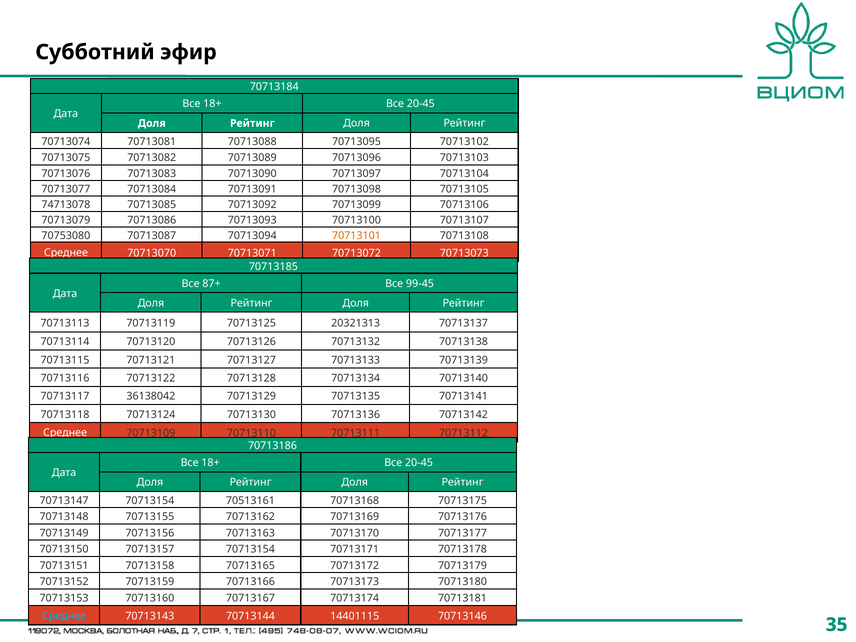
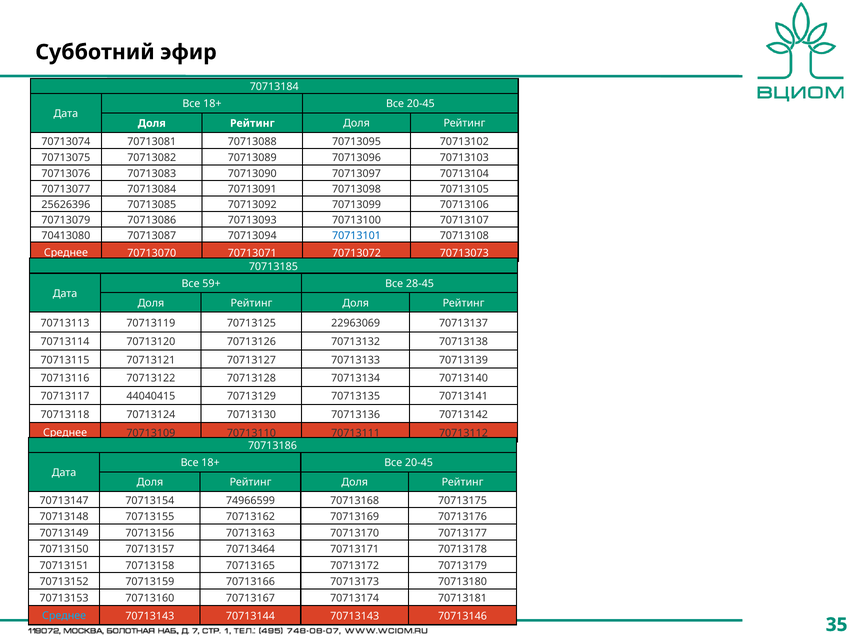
74713078: 74713078 -> 25626396
70753080: 70753080 -> 70413080
70713101 colour: orange -> blue
87+: 87+ -> 59+
99-45: 99-45 -> 28-45
20321313: 20321313 -> 22963069
36138042: 36138042 -> 44040415
70513161: 70513161 -> 74966599
70713157 70713154: 70713154 -> 70713464
70713144 14401115: 14401115 -> 70713143
